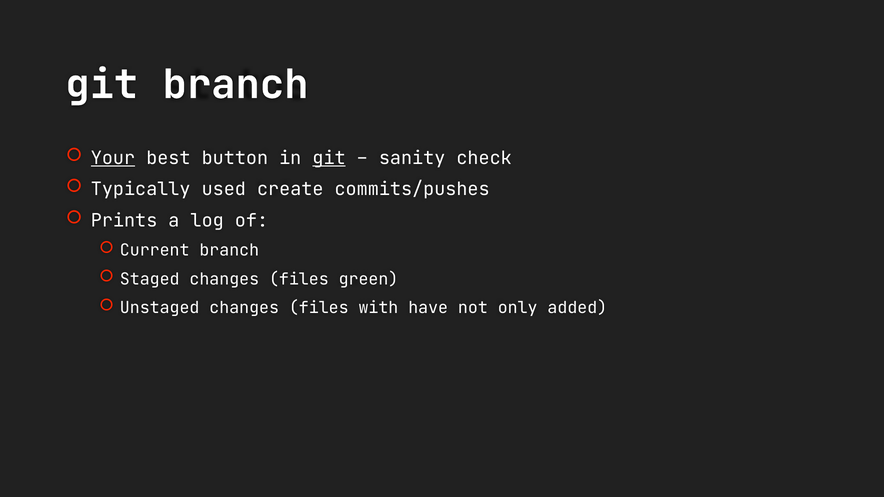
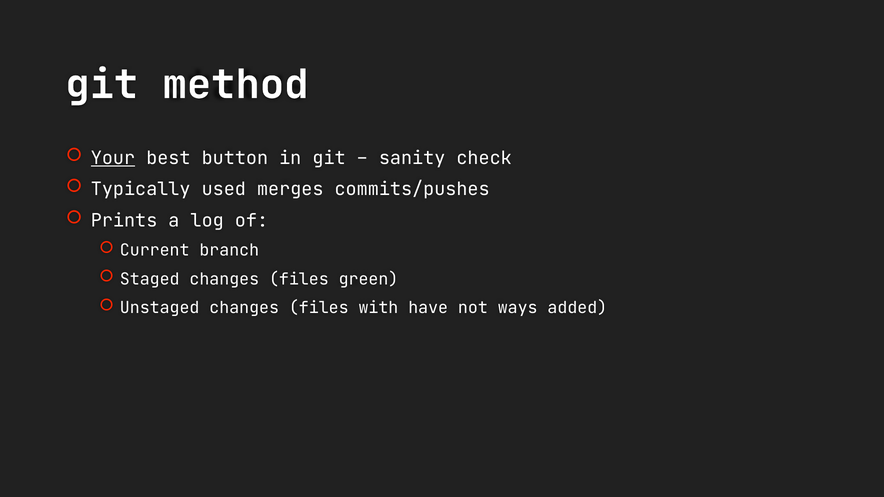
git branch: branch -> method
git at (329, 158) underline: present -> none
create: create -> merges
only: only -> ways
